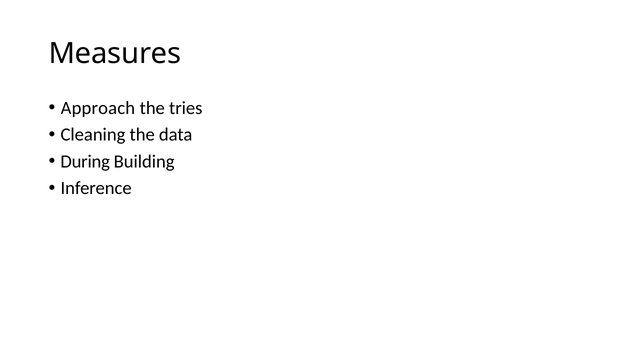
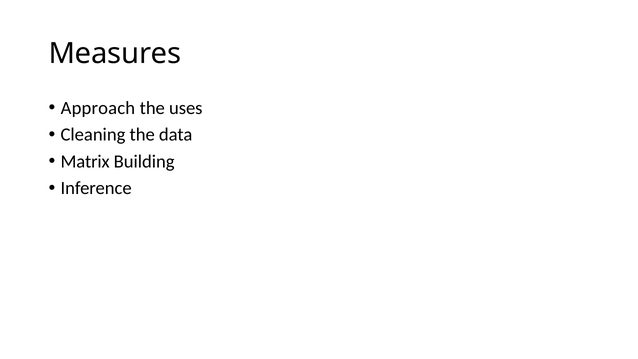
tries: tries -> uses
During: During -> Matrix
